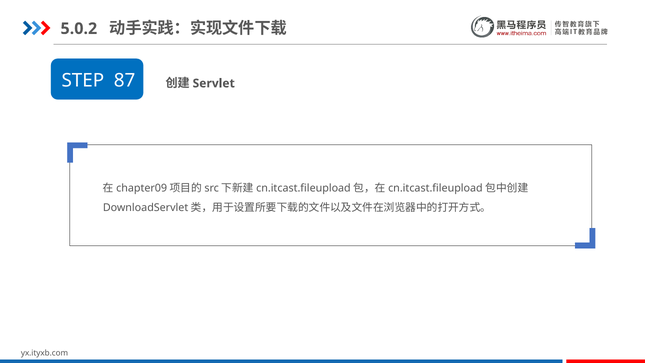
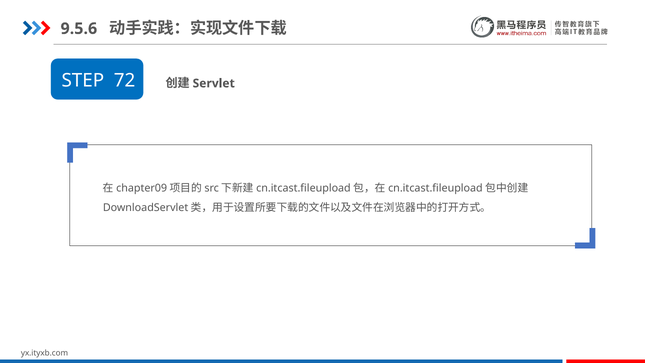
5.0.2: 5.0.2 -> 9.5.6
87: 87 -> 72
